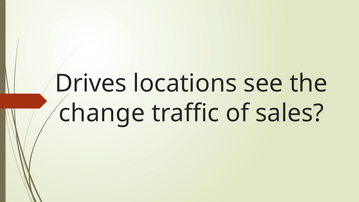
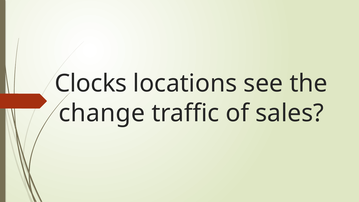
Drives: Drives -> Clocks
